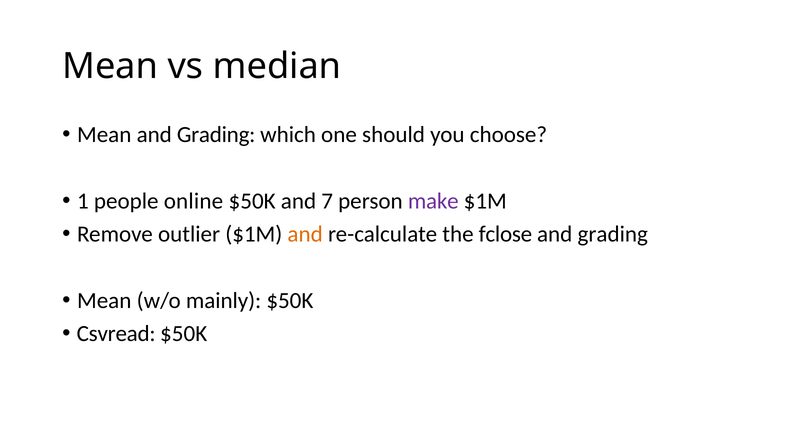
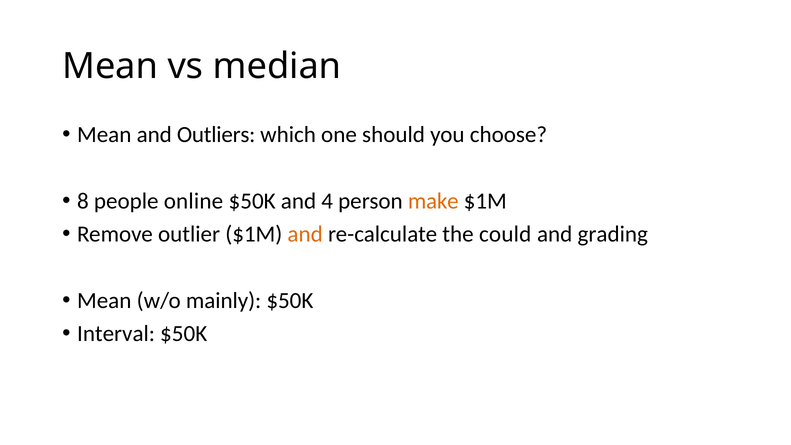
Mean and Grading: Grading -> Outliers
1: 1 -> 8
7: 7 -> 4
make colour: purple -> orange
fclose: fclose -> could
Csvread: Csvread -> Interval
